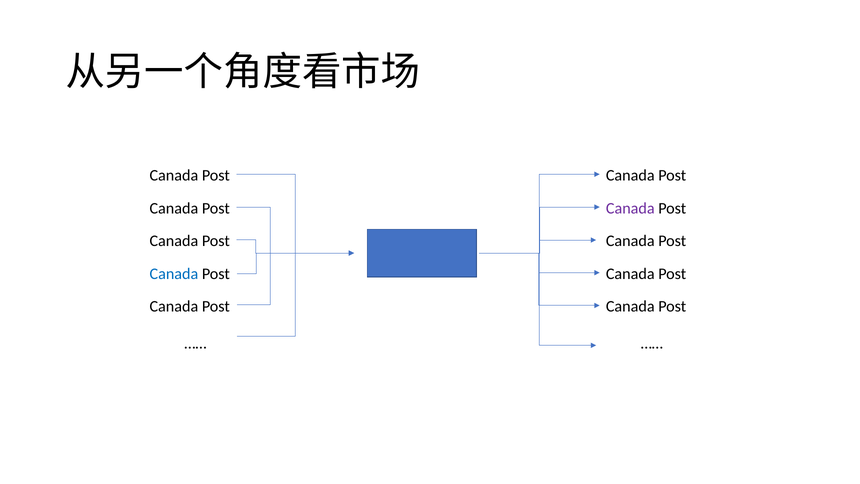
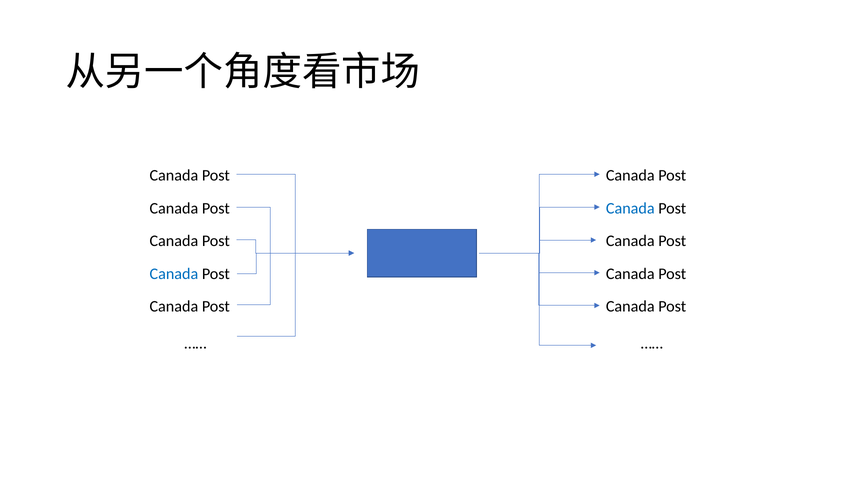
Canada at (630, 208) colour: purple -> blue
